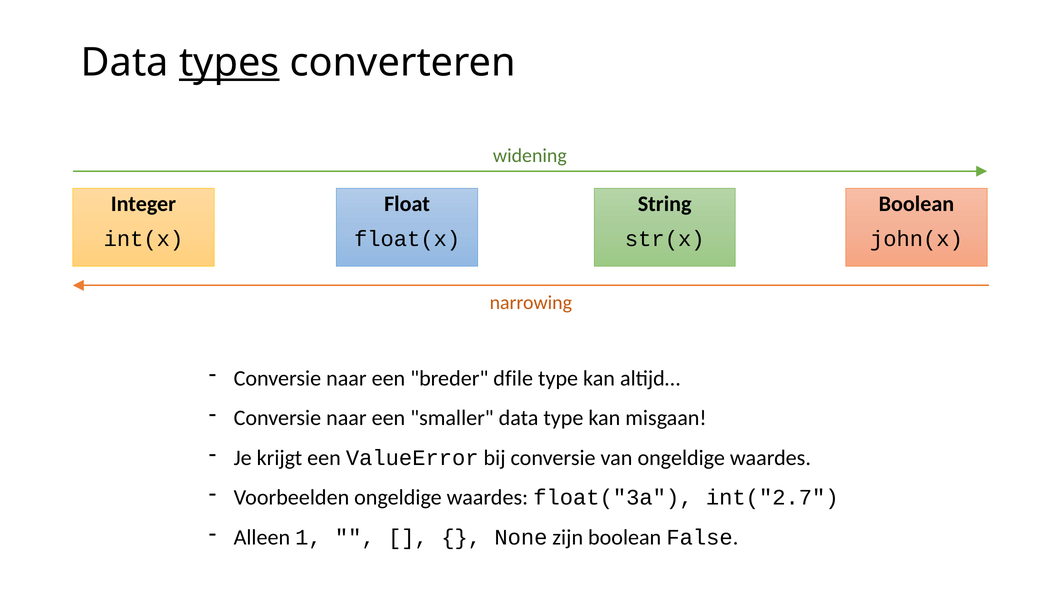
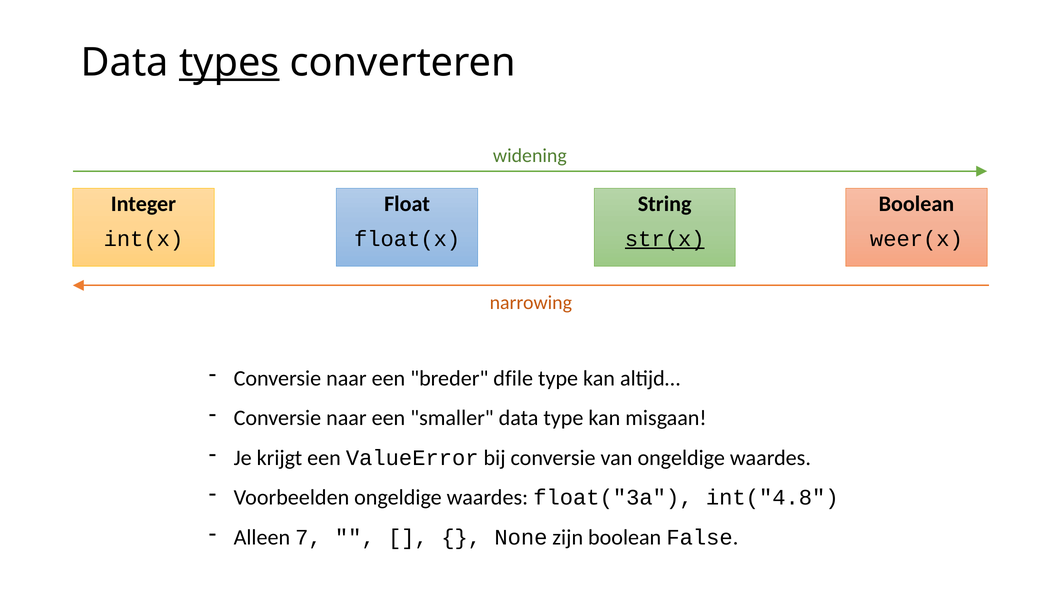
str(x underline: none -> present
john(x: john(x -> weer(x
int("2.7: int("2.7 -> int("4.8
1: 1 -> 7
